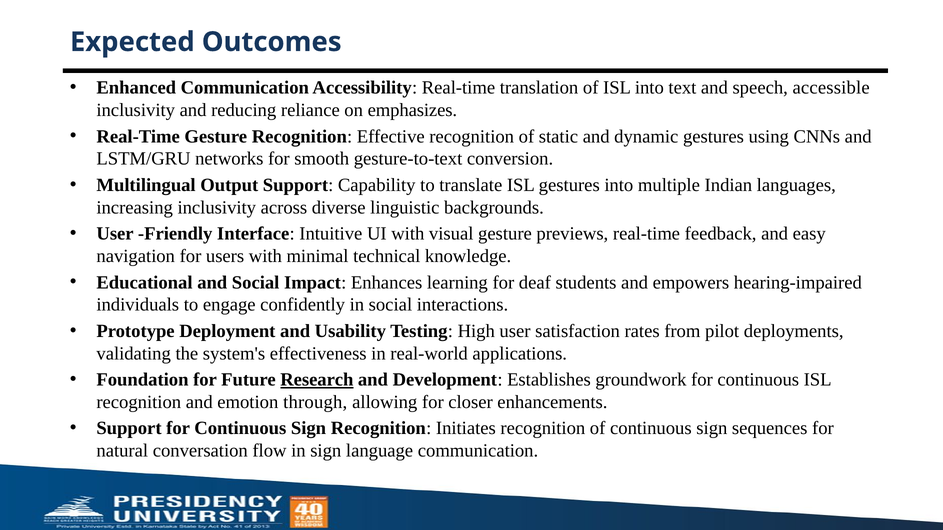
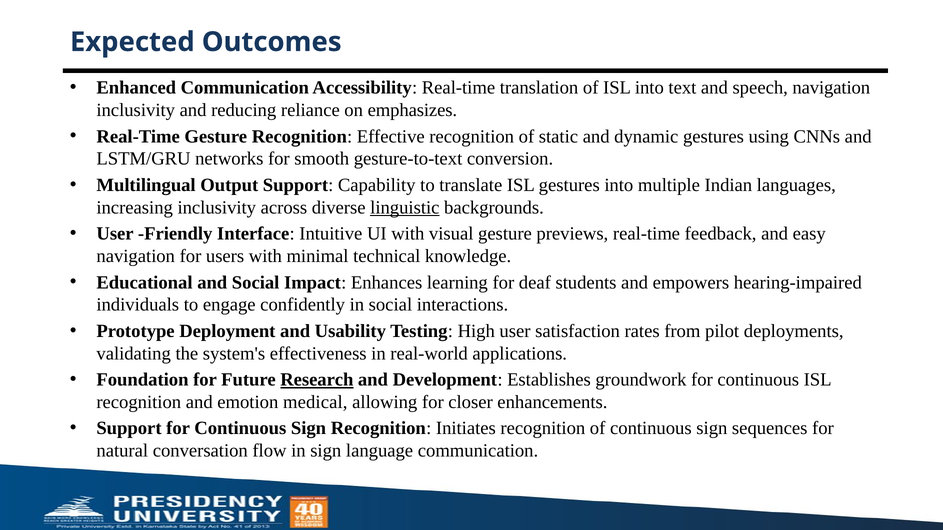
speech accessible: accessible -> navigation
linguistic underline: none -> present
through: through -> medical
